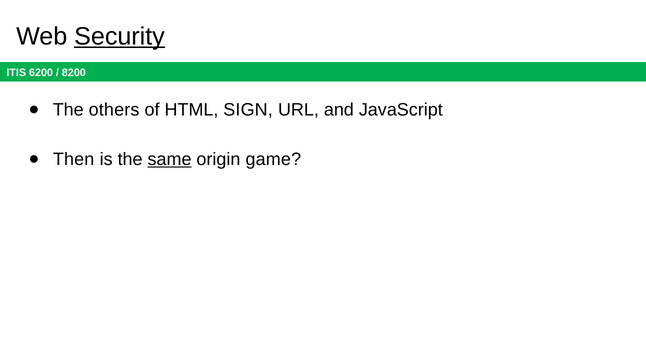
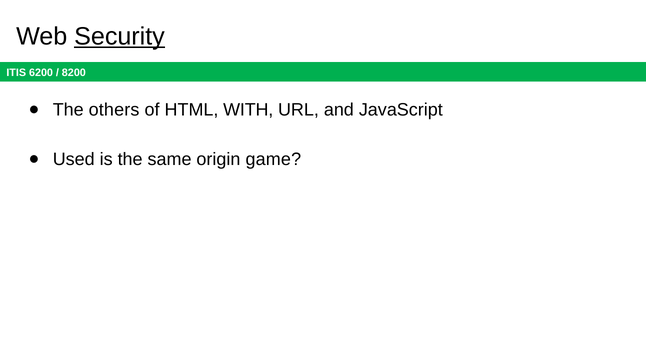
SIGN: SIGN -> WITH
Then: Then -> Used
same underline: present -> none
